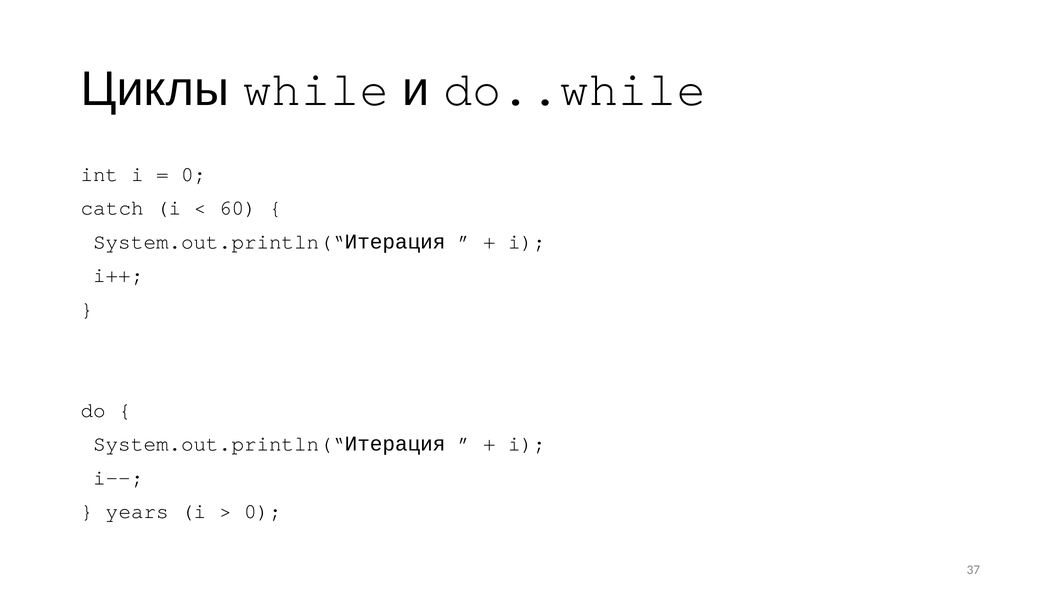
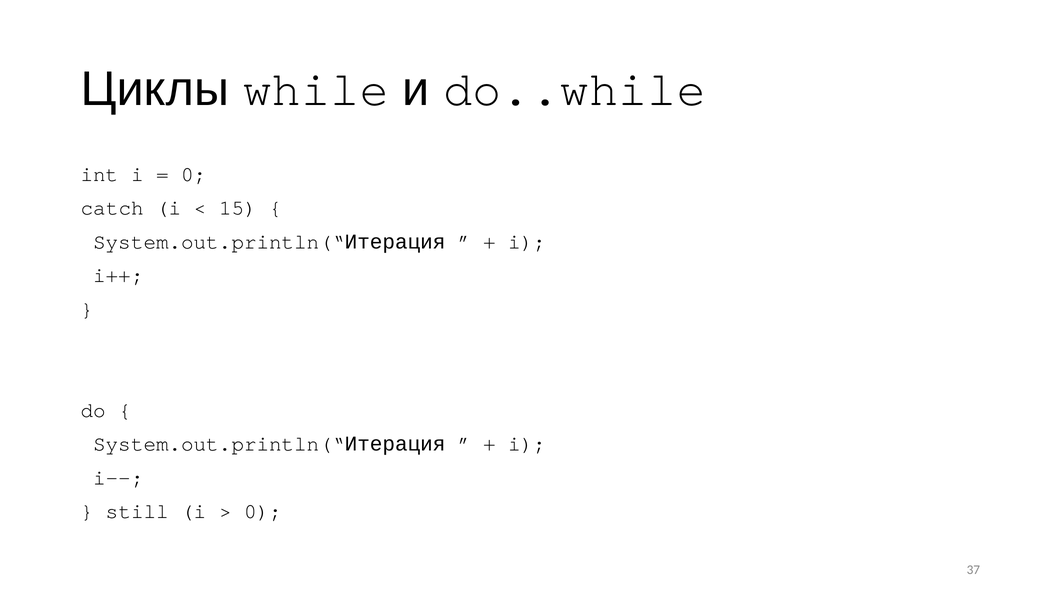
60: 60 -> 15
years: years -> still
